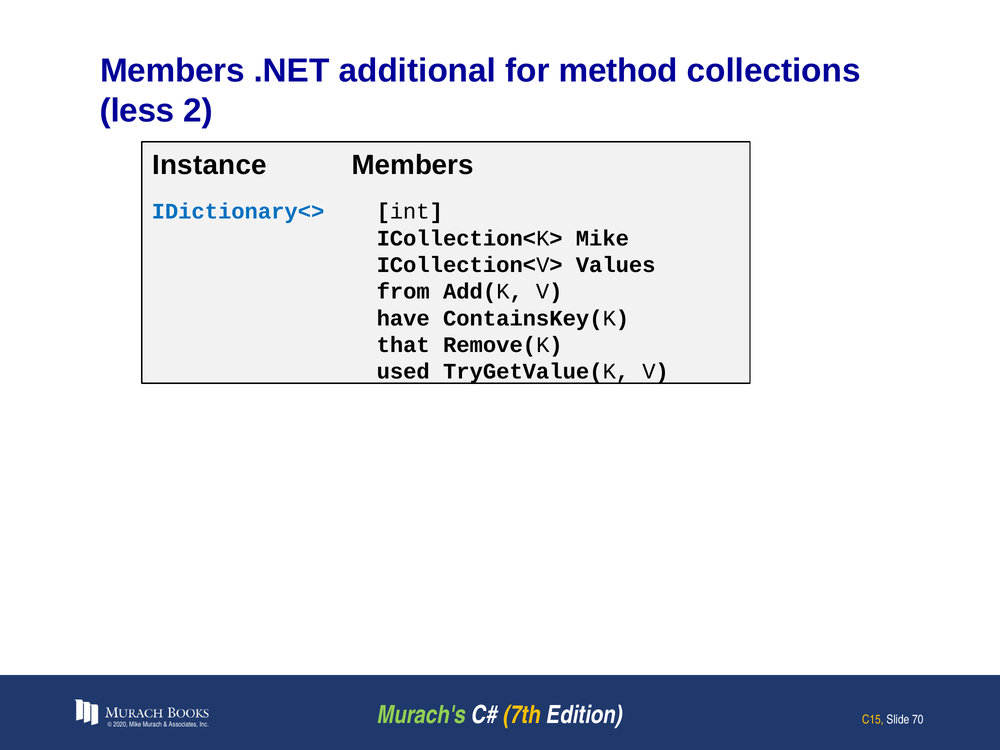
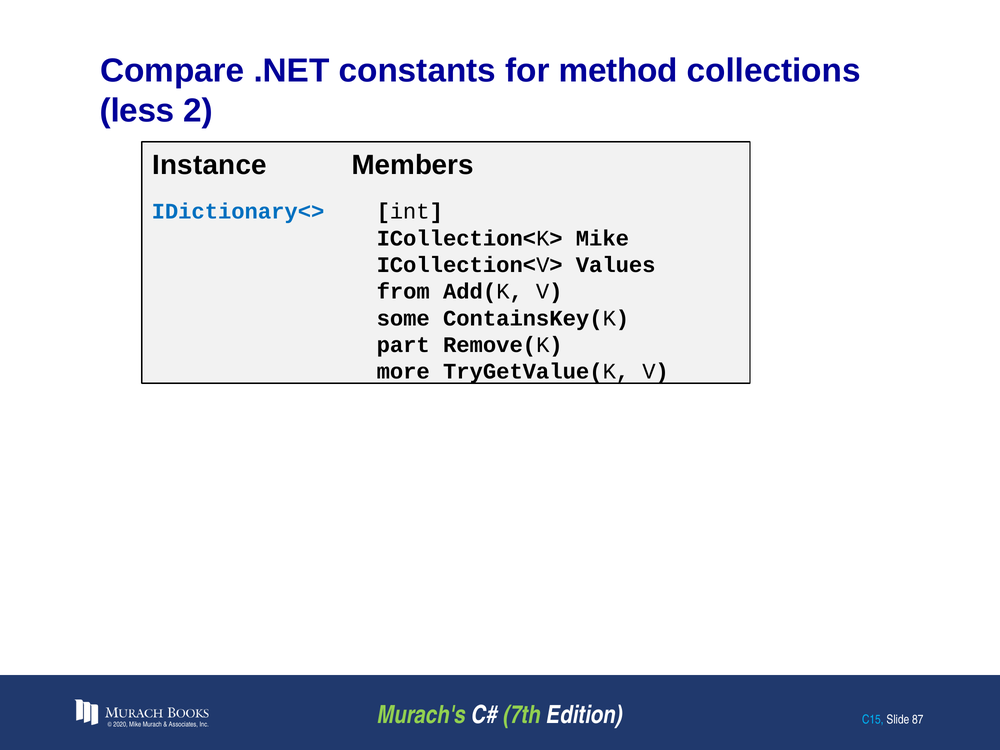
Members at (172, 71): Members -> Compare
additional: additional -> constants
have: have -> some
that: that -> part
used: used -> more
7th colour: yellow -> light green
C15 colour: yellow -> light blue
70: 70 -> 87
